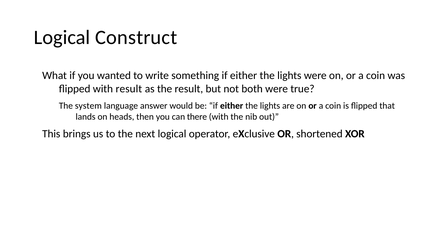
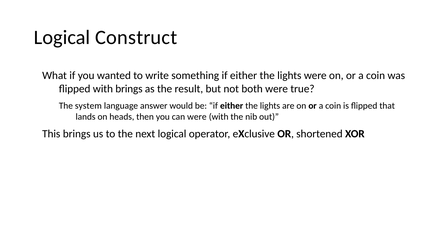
with result: result -> brings
can there: there -> were
